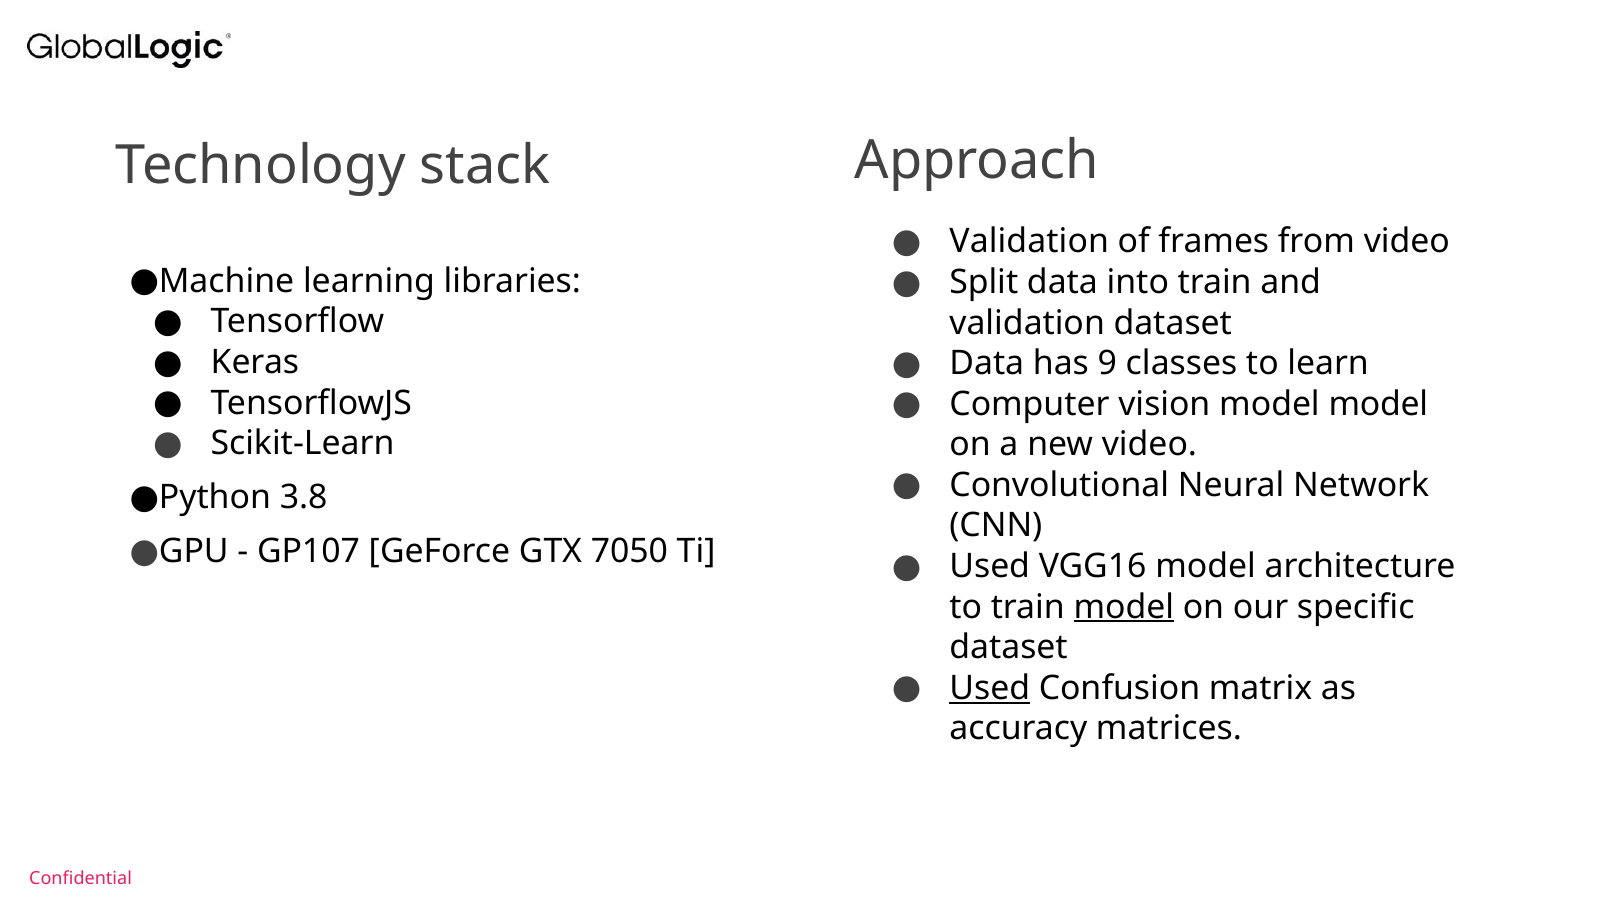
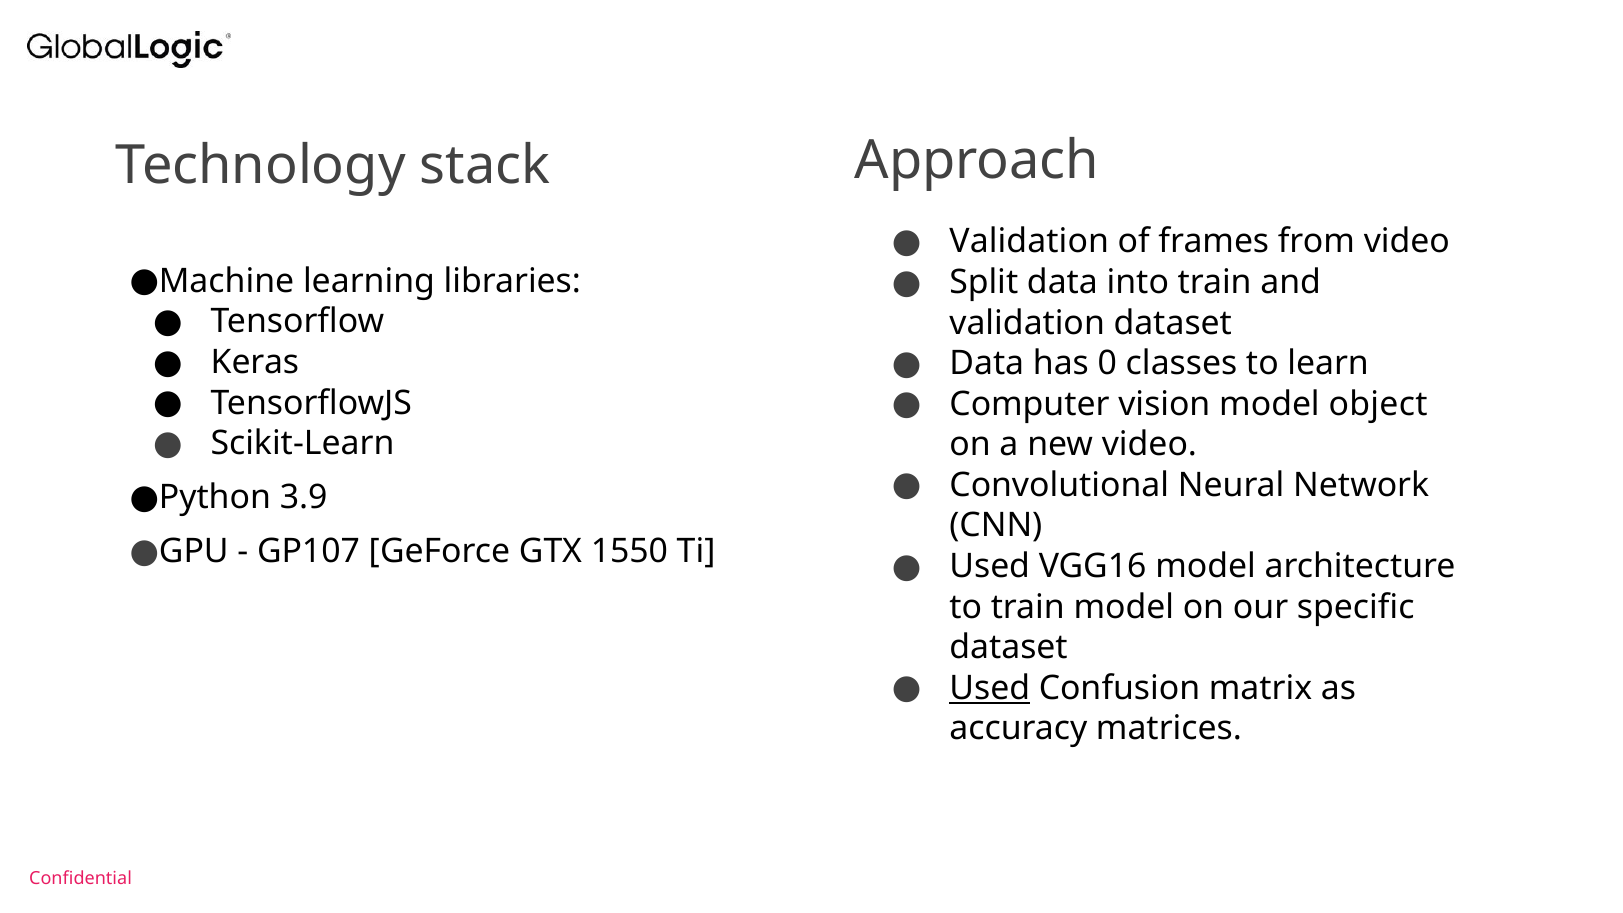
9: 9 -> 0
model model: model -> object
3.8: 3.8 -> 3.9
7050: 7050 -> 1550
model at (1124, 607) underline: present -> none
